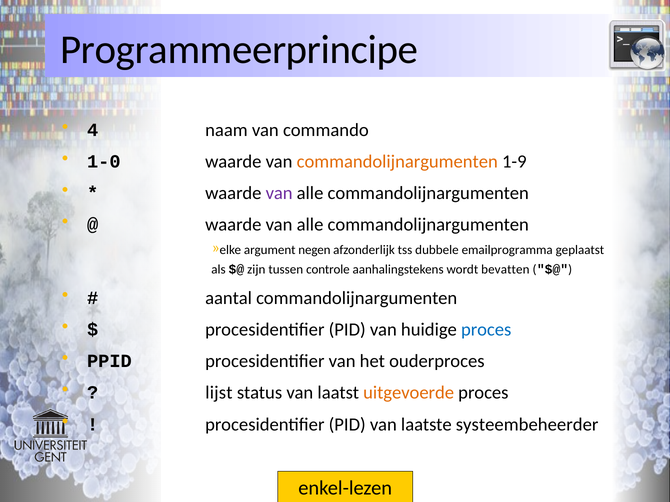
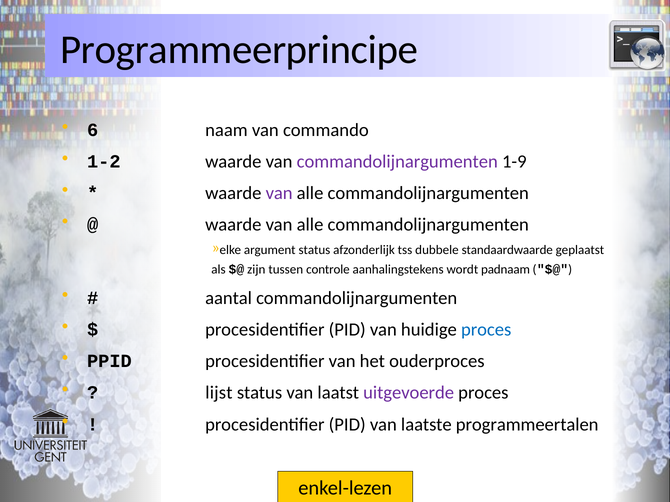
4: 4 -> 6
1-0: 1-0 -> 1-2
commandolijnargumenten at (397, 162) colour: orange -> purple
argument negen: negen -> status
emailprogramma: emailprogramma -> standaardwaarde
bevatten: bevatten -> padnaam
uitgevoerde colour: orange -> purple
systeembeheerder: systeembeheerder -> programmeertalen
